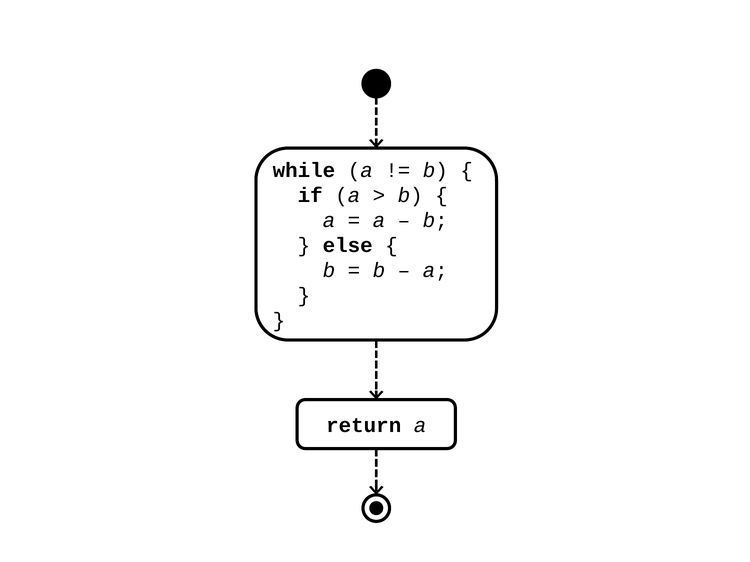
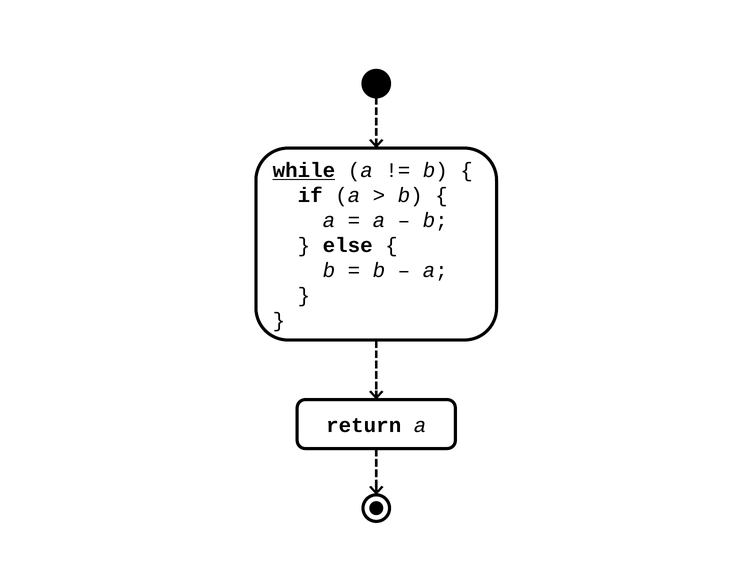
while underline: none -> present
